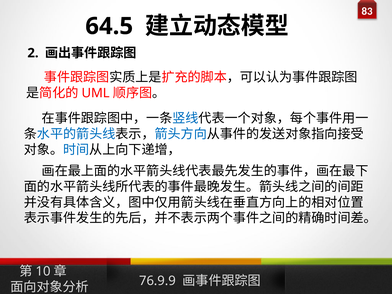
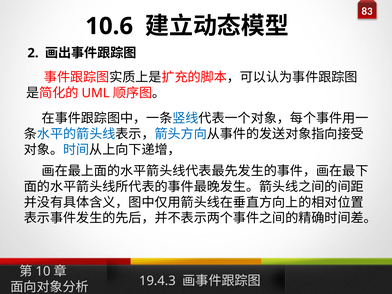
64.5: 64.5 -> 10.6
76.9.9: 76.9.9 -> 19.4.3
